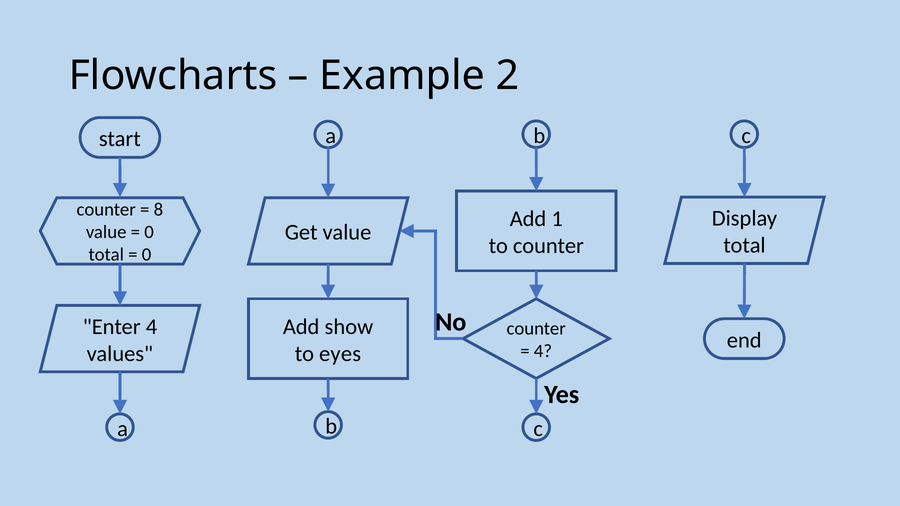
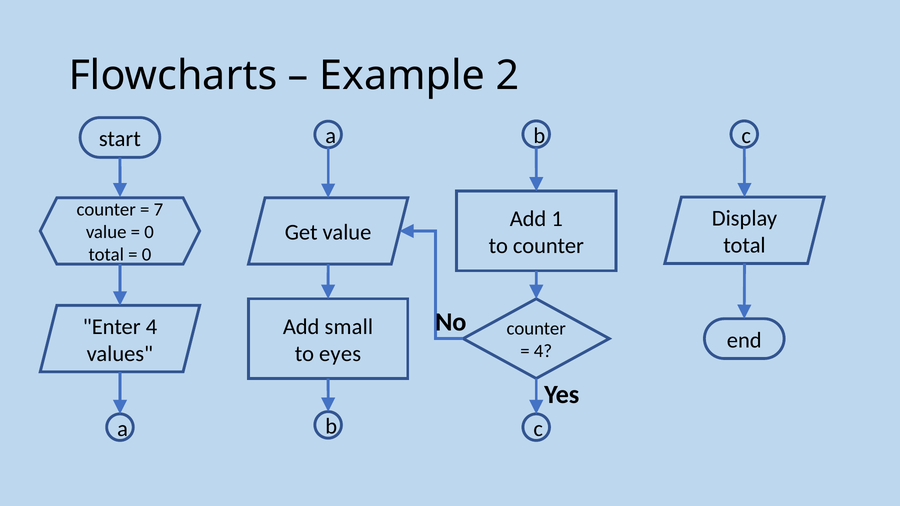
8: 8 -> 7
show: show -> small
